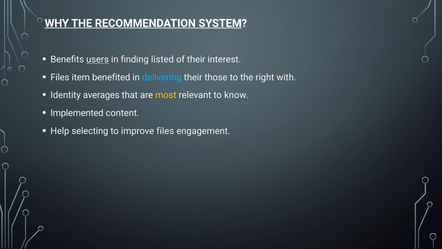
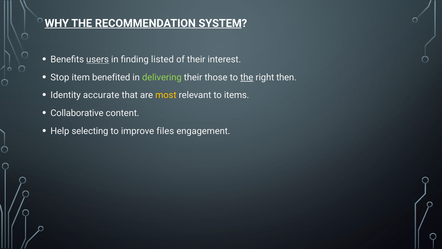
Files at (60, 77): Files -> Stop
delivering colour: light blue -> light green
the at (247, 77) underline: none -> present
with: with -> then
averages: averages -> accurate
know: know -> items
Implemented: Implemented -> Collaborative
